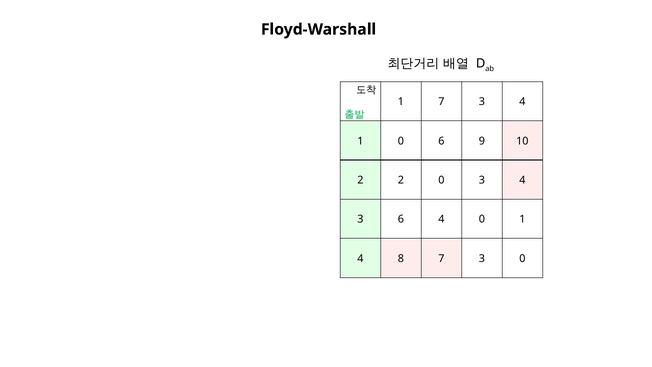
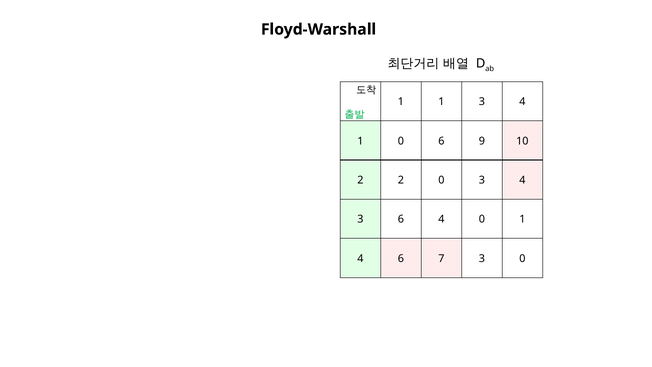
1 7: 7 -> 1
4 8: 8 -> 6
